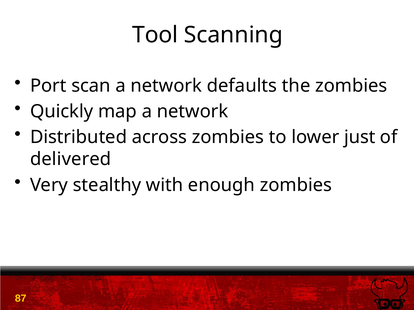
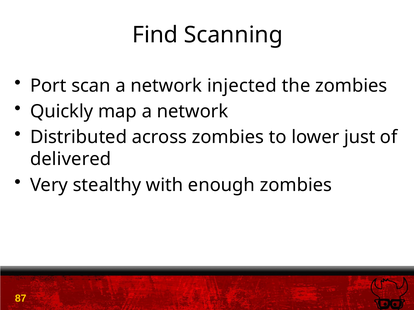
Tool: Tool -> Find
defaults: defaults -> injected
